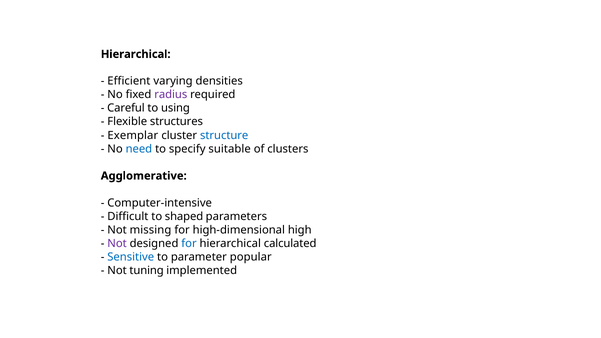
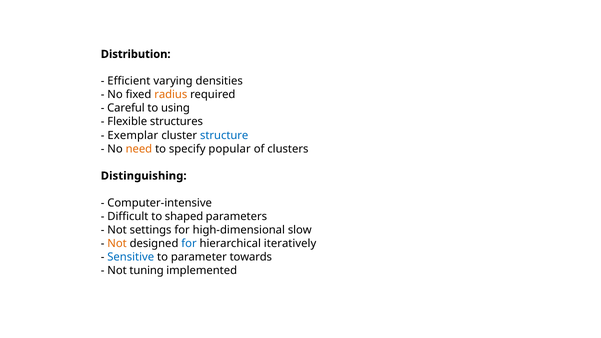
Hierarchical at (136, 54): Hierarchical -> Distribution
radius colour: purple -> orange
need colour: blue -> orange
suitable: suitable -> popular
Agglomerative: Agglomerative -> Distinguishing
missing: missing -> settings
high: high -> slow
Not at (117, 243) colour: purple -> orange
calculated: calculated -> iteratively
popular: popular -> towards
